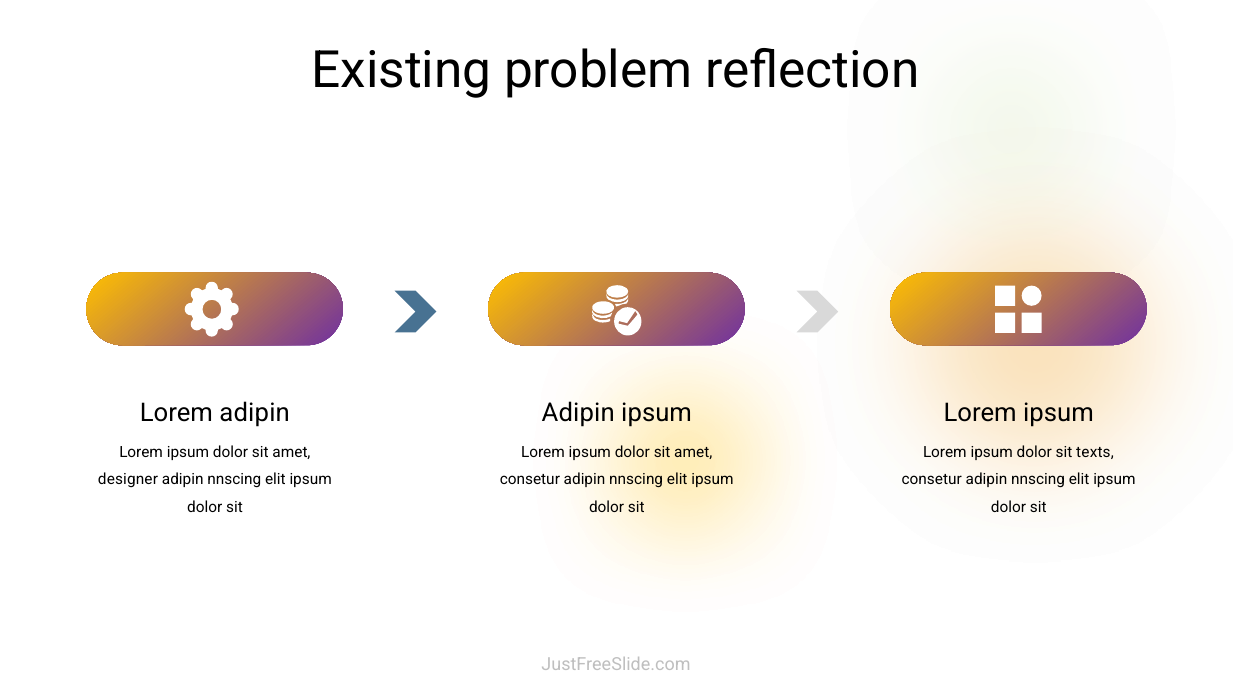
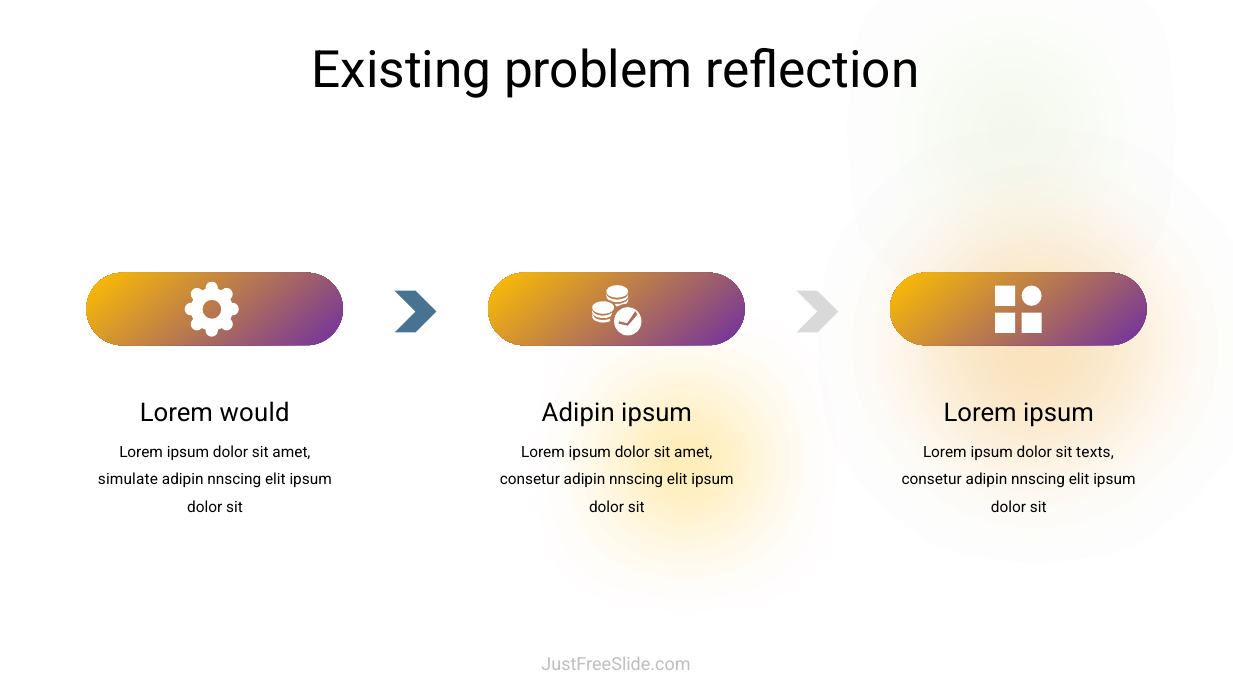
Lorem adipin: adipin -> would
designer: designer -> simulate
